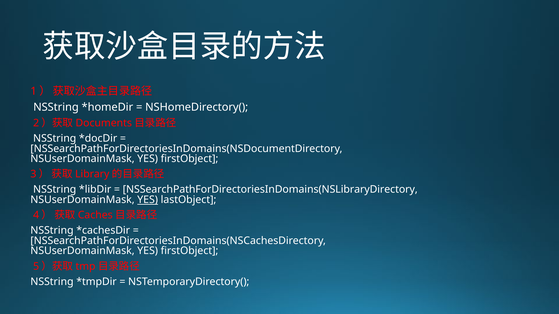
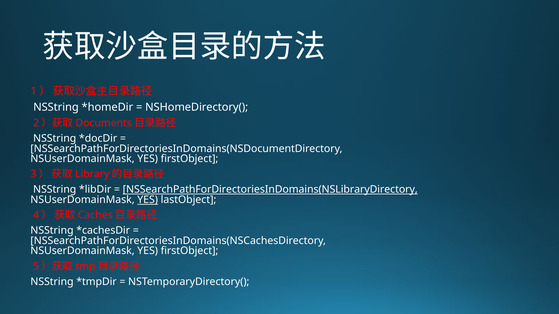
NSSearchPathForDirectoriesInDomains(NSLibraryDirectory underline: none -> present
